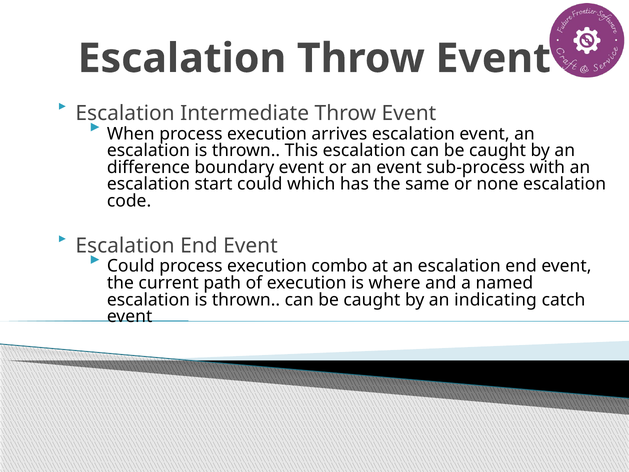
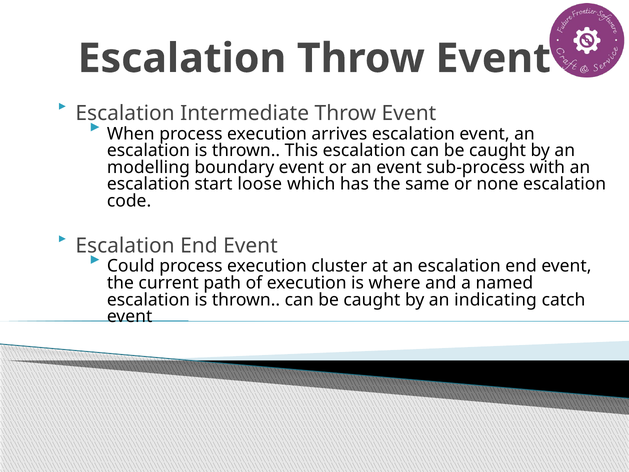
difference: difference -> modelling
start could: could -> loose
combo: combo -> cluster
